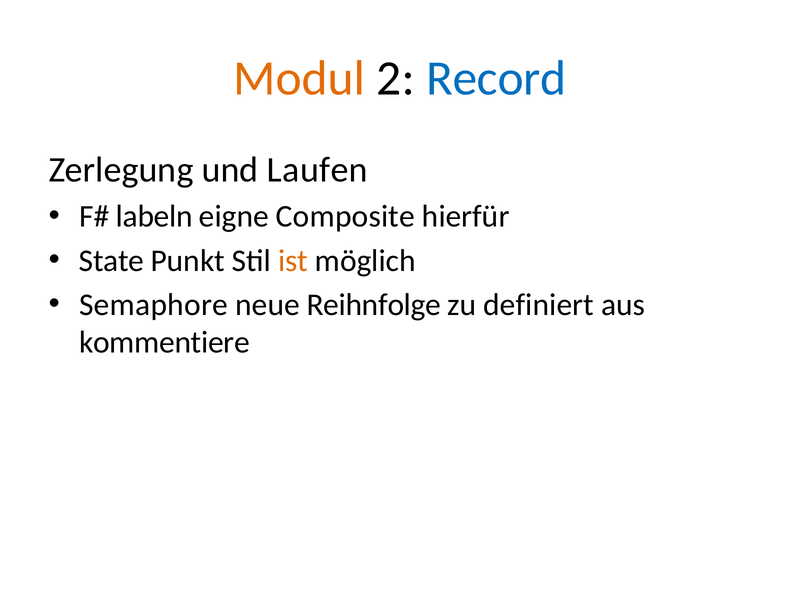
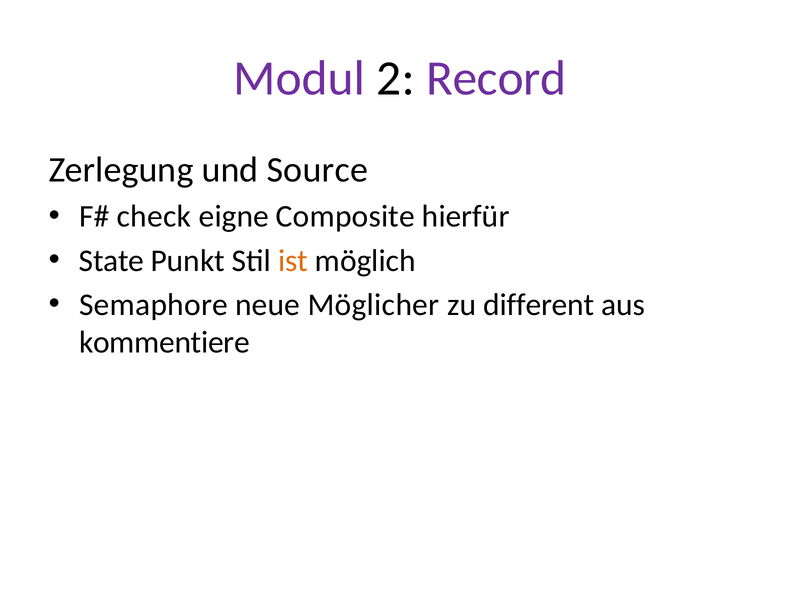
Modul colour: orange -> purple
Record colour: blue -> purple
Laufen: Laufen -> Source
labeln: labeln -> check
Reihnfolge: Reihnfolge -> Möglicher
definiert: definiert -> different
